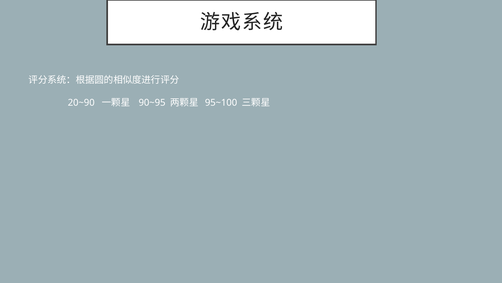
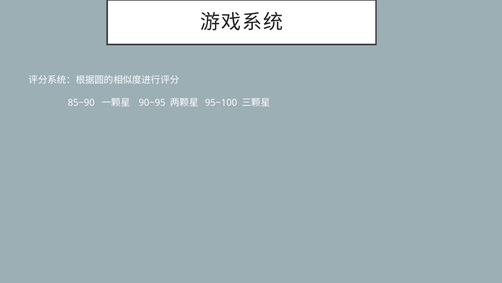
20~90: 20~90 -> 85~90
